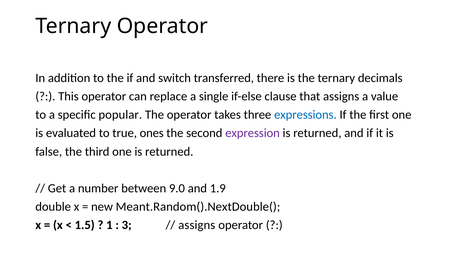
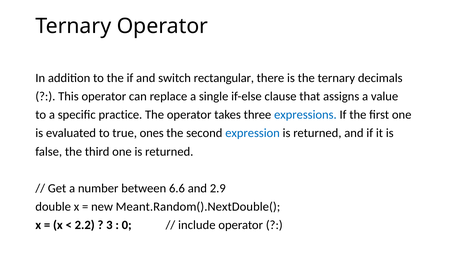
transferred: transferred -> rectangular
popular: popular -> practice
expression colour: purple -> blue
9.0: 9.0 -> 6.6
1.9: 1.9 -> 2.9
1.5: 1.5 -> 2.2
1: 1 -> 3
3: 3 -> 0
assigns at (197, 225): assigns -> include
